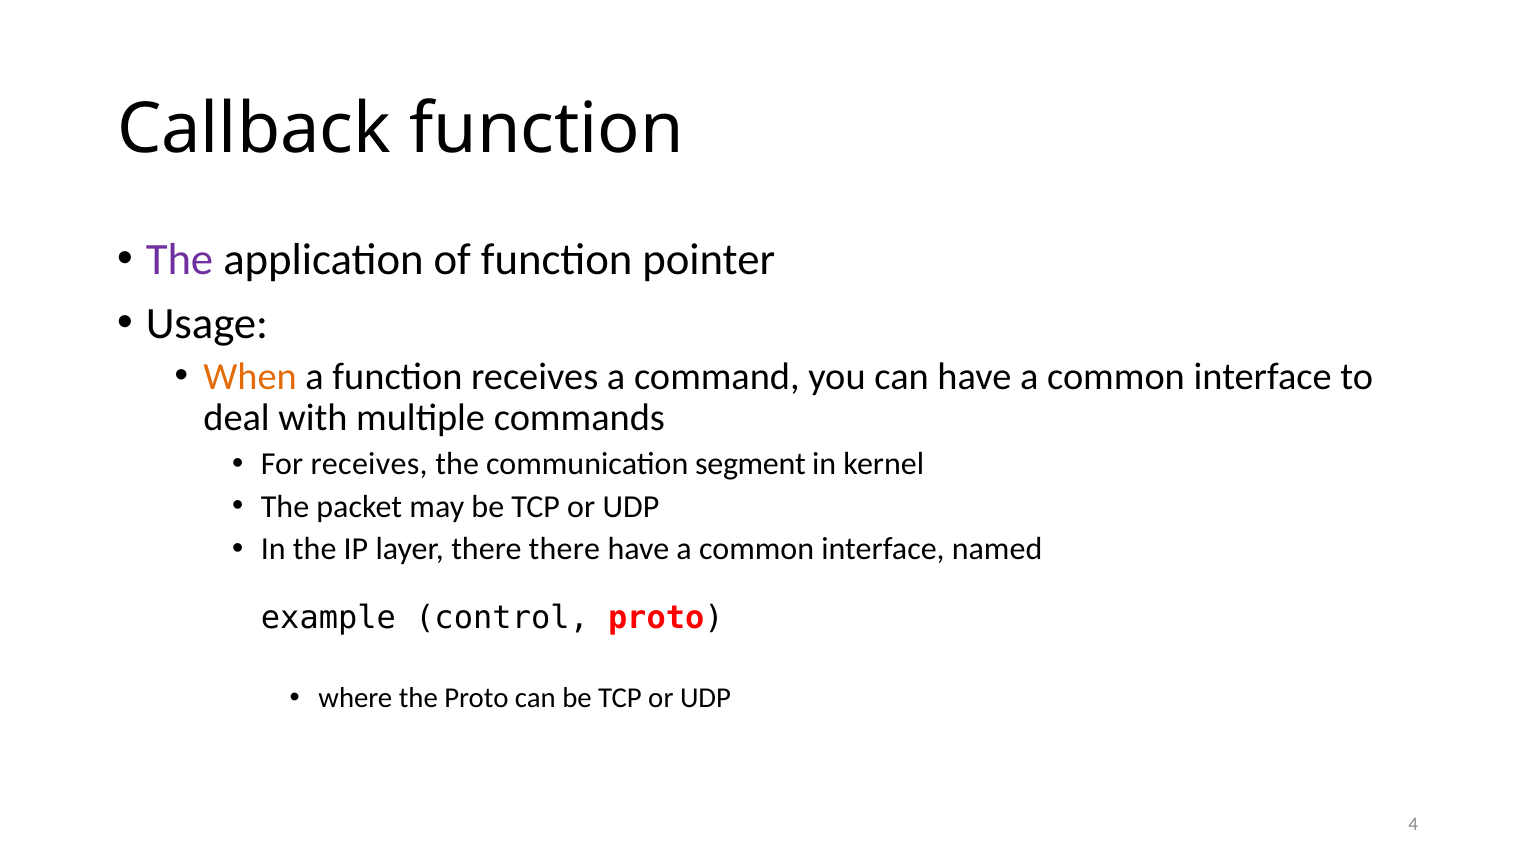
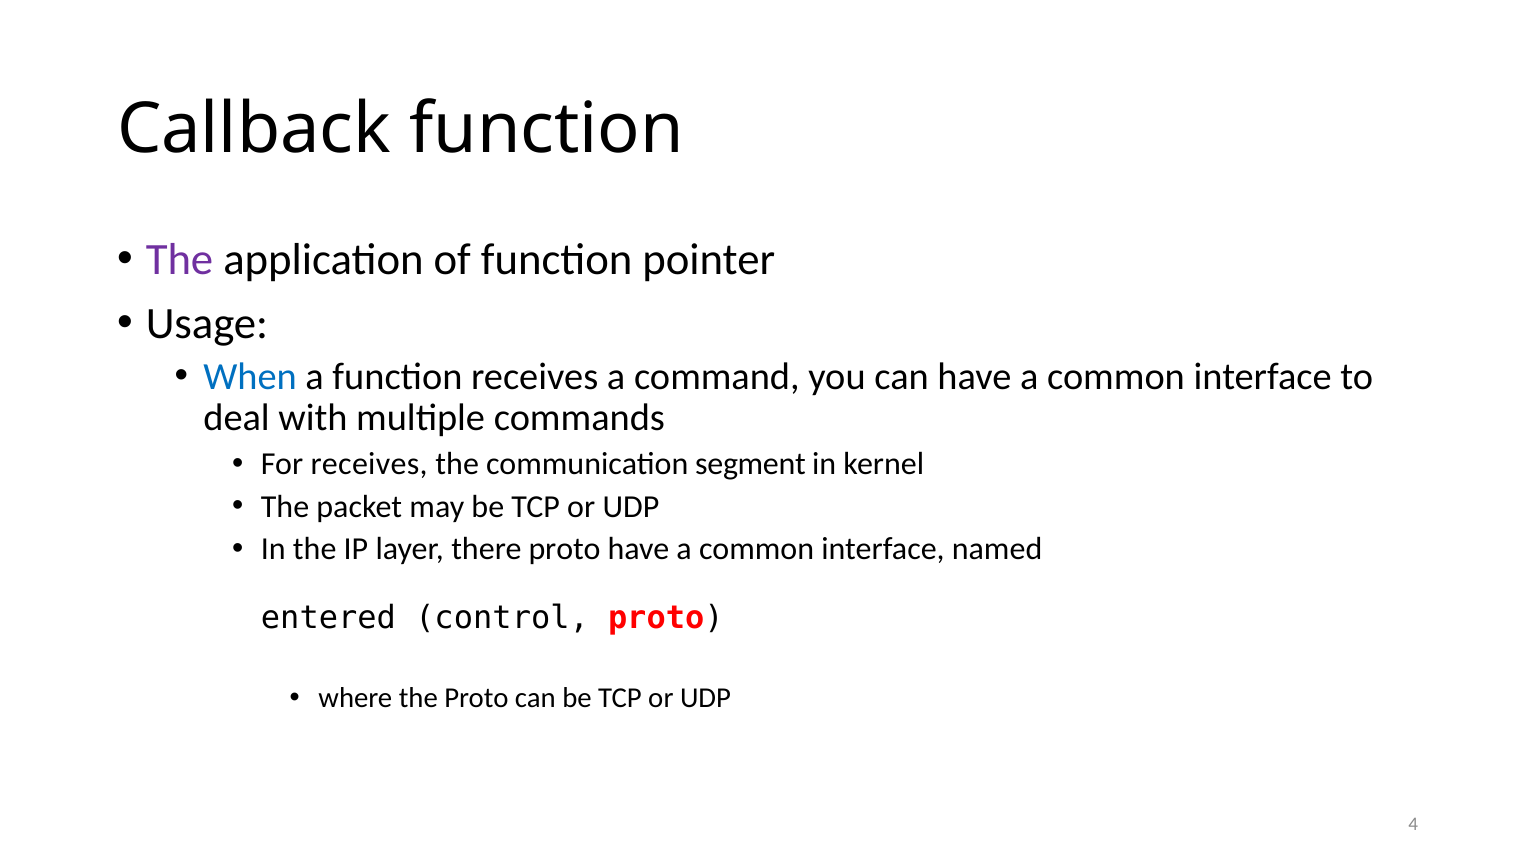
When colour: orange -> blue
there there: there -> proto
example: example -> entered
